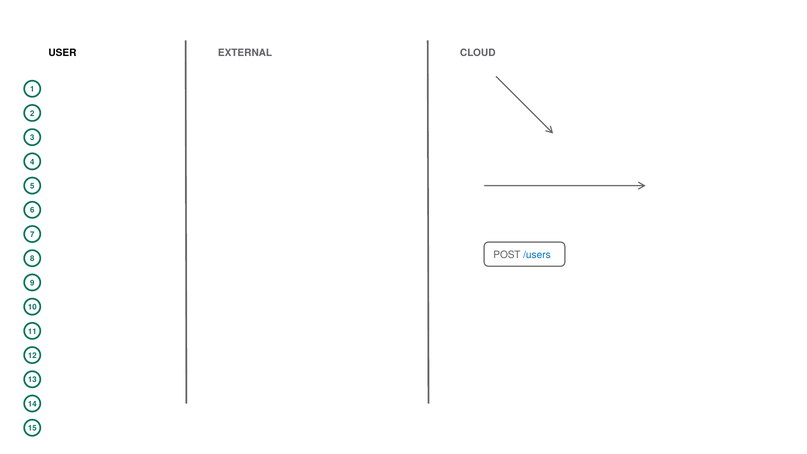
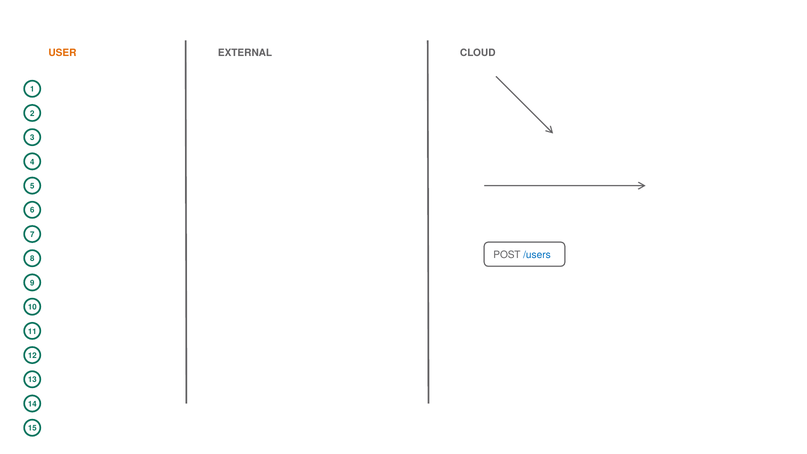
USER colour: black -> orange
